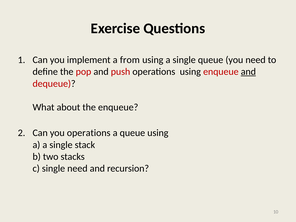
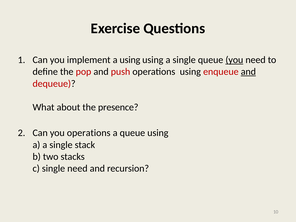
a from: from -> using
you at (234, 60) underline: none -> present
the enqueue: enqueue -> presence
